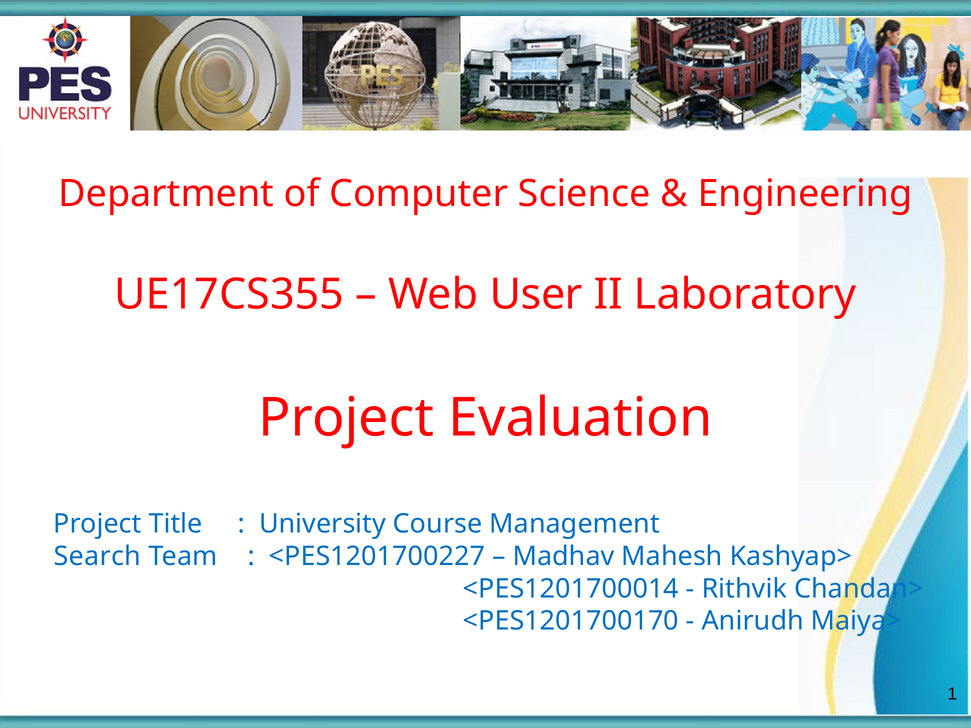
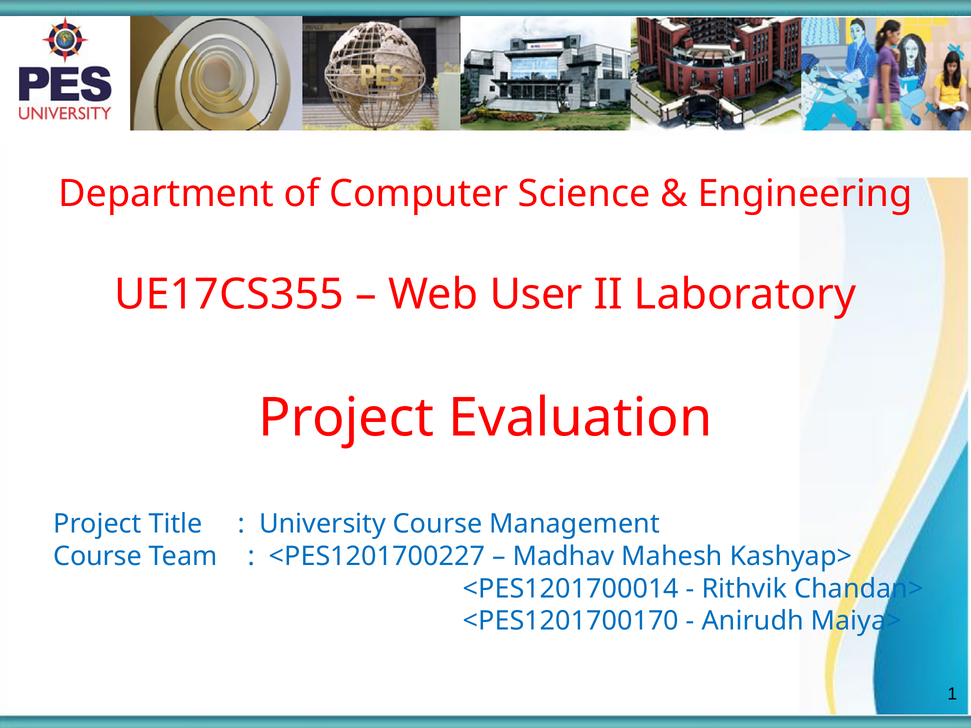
Search at (97, 556): Search -> Course
